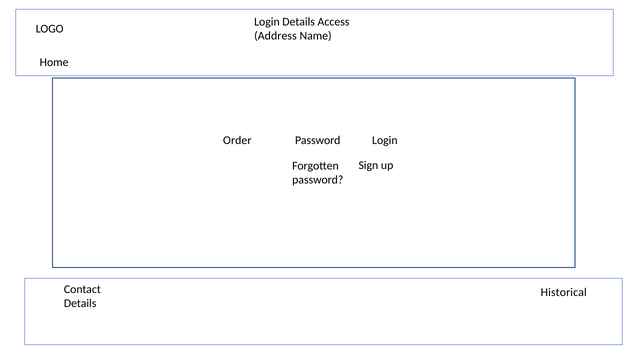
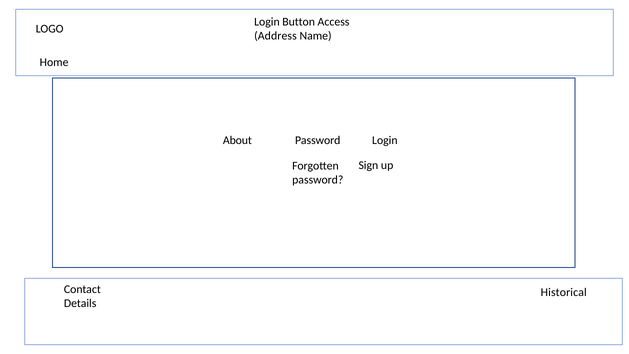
Login Details: Details -> Button
Order: Order -> About
